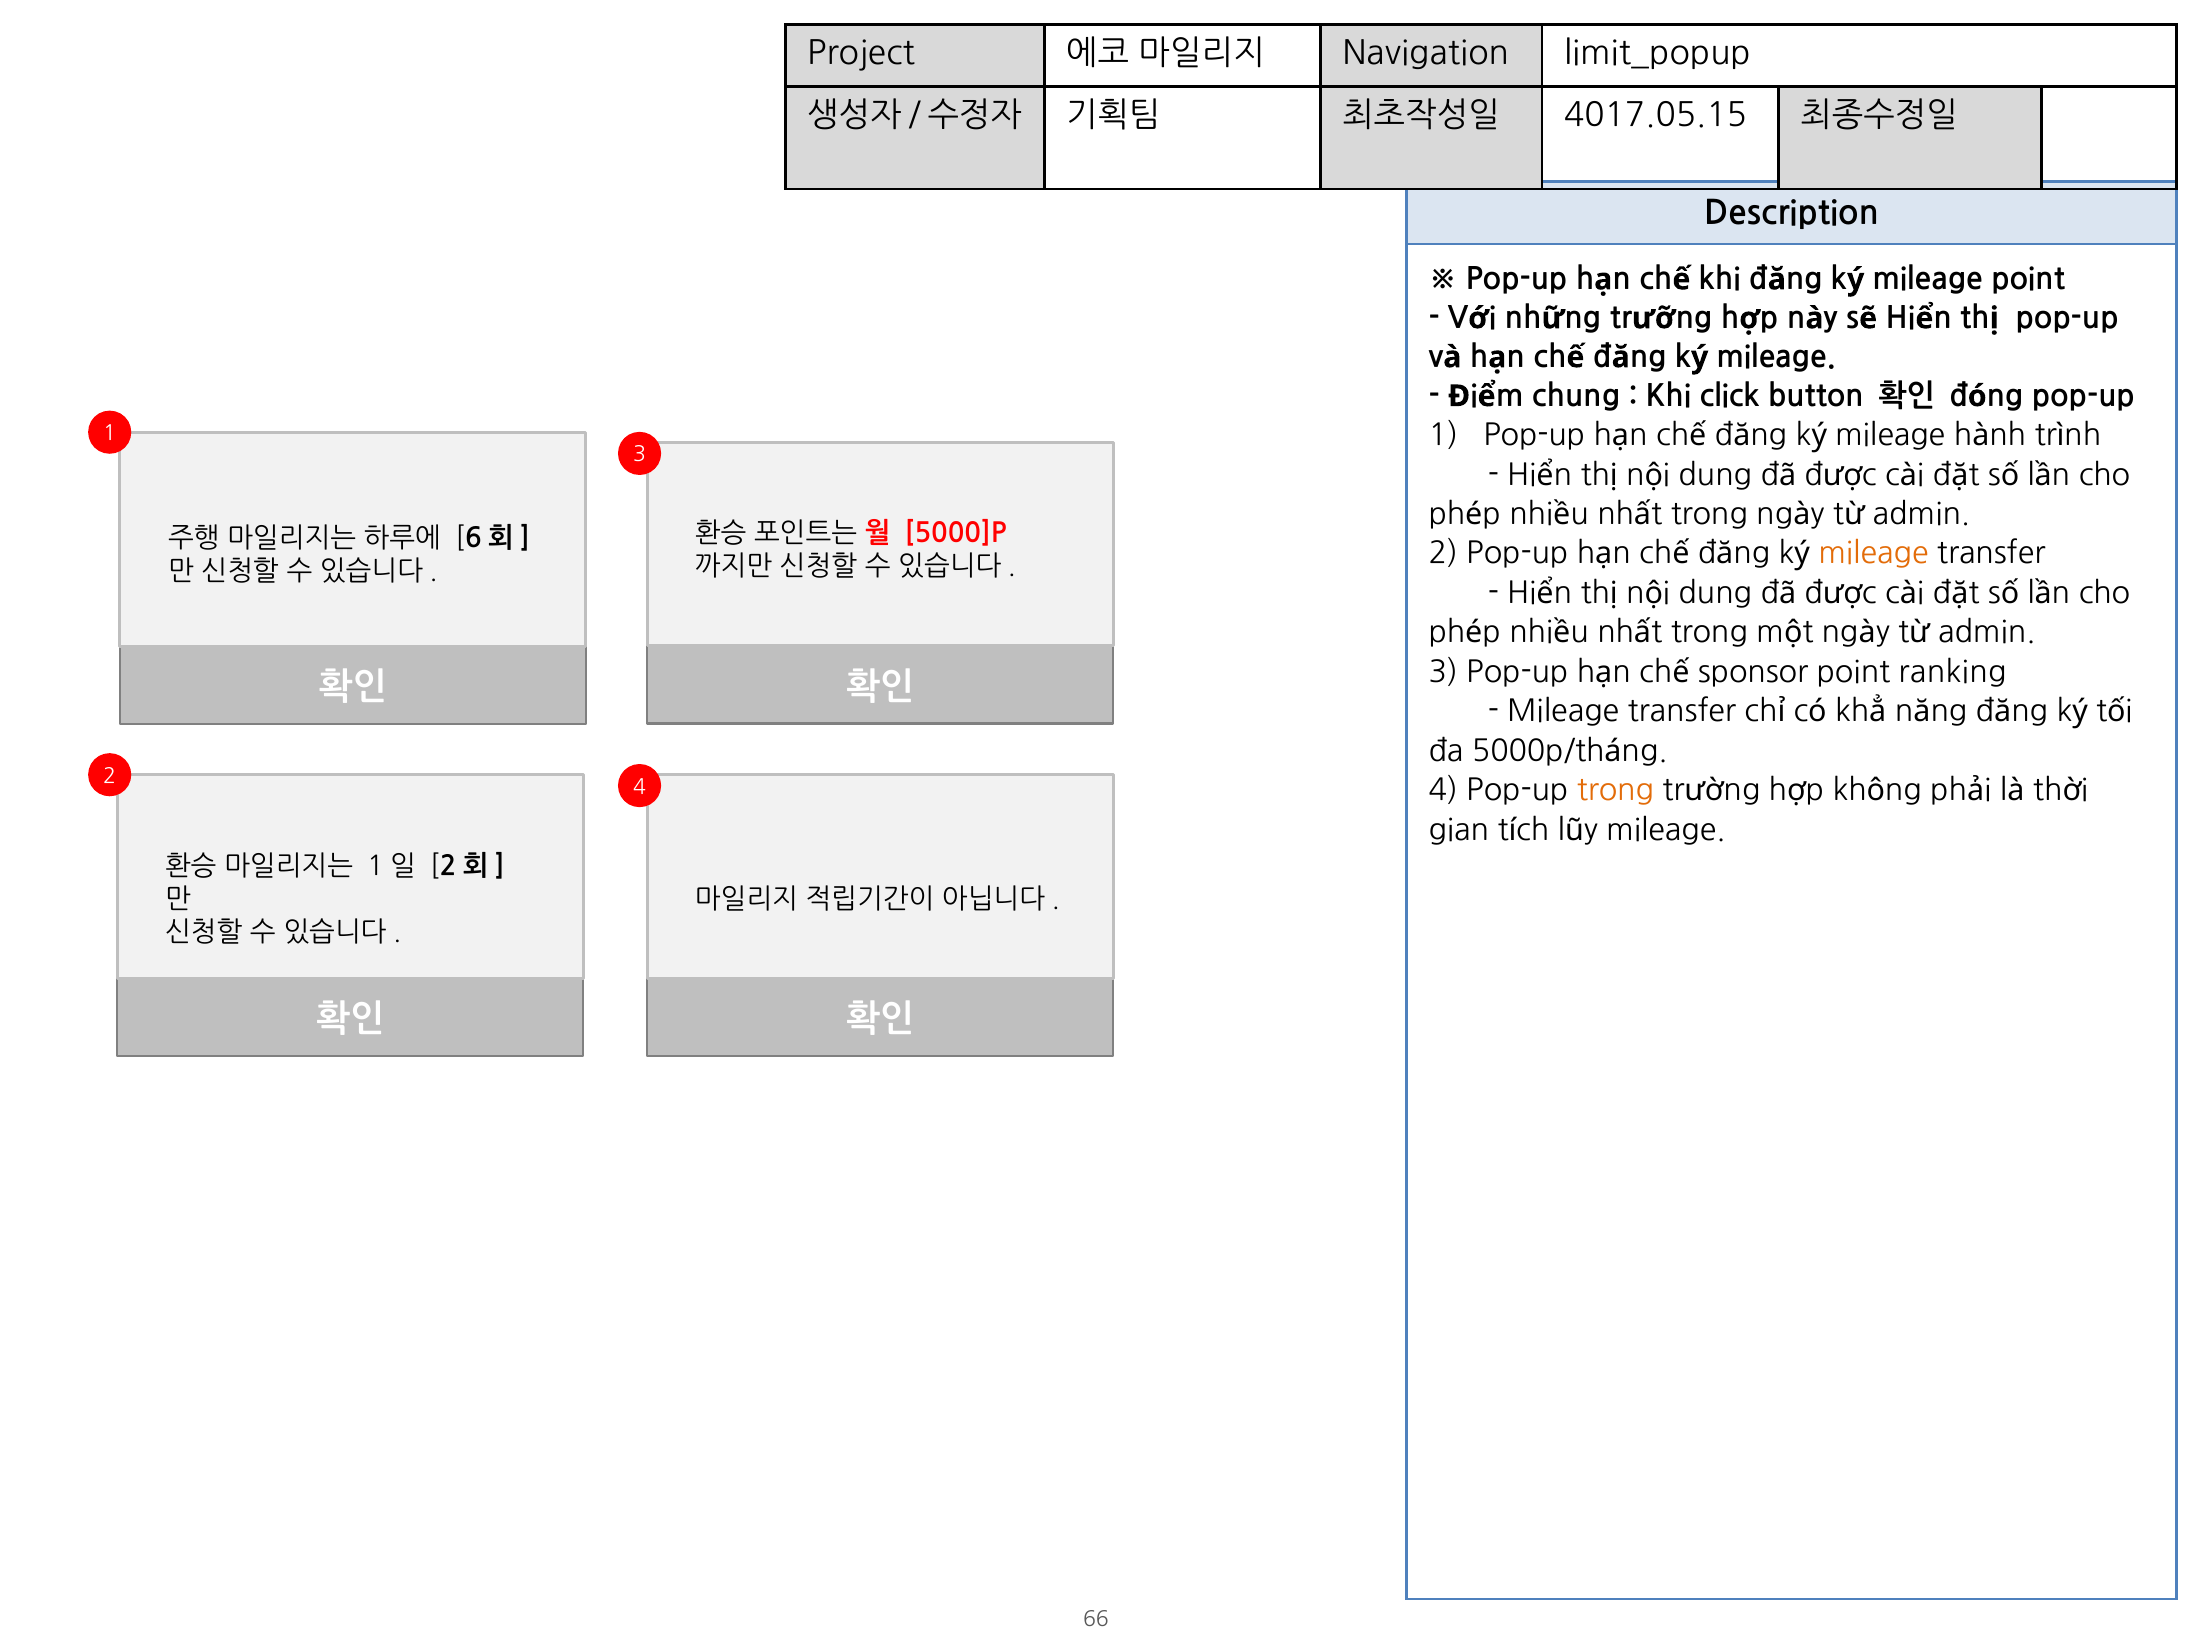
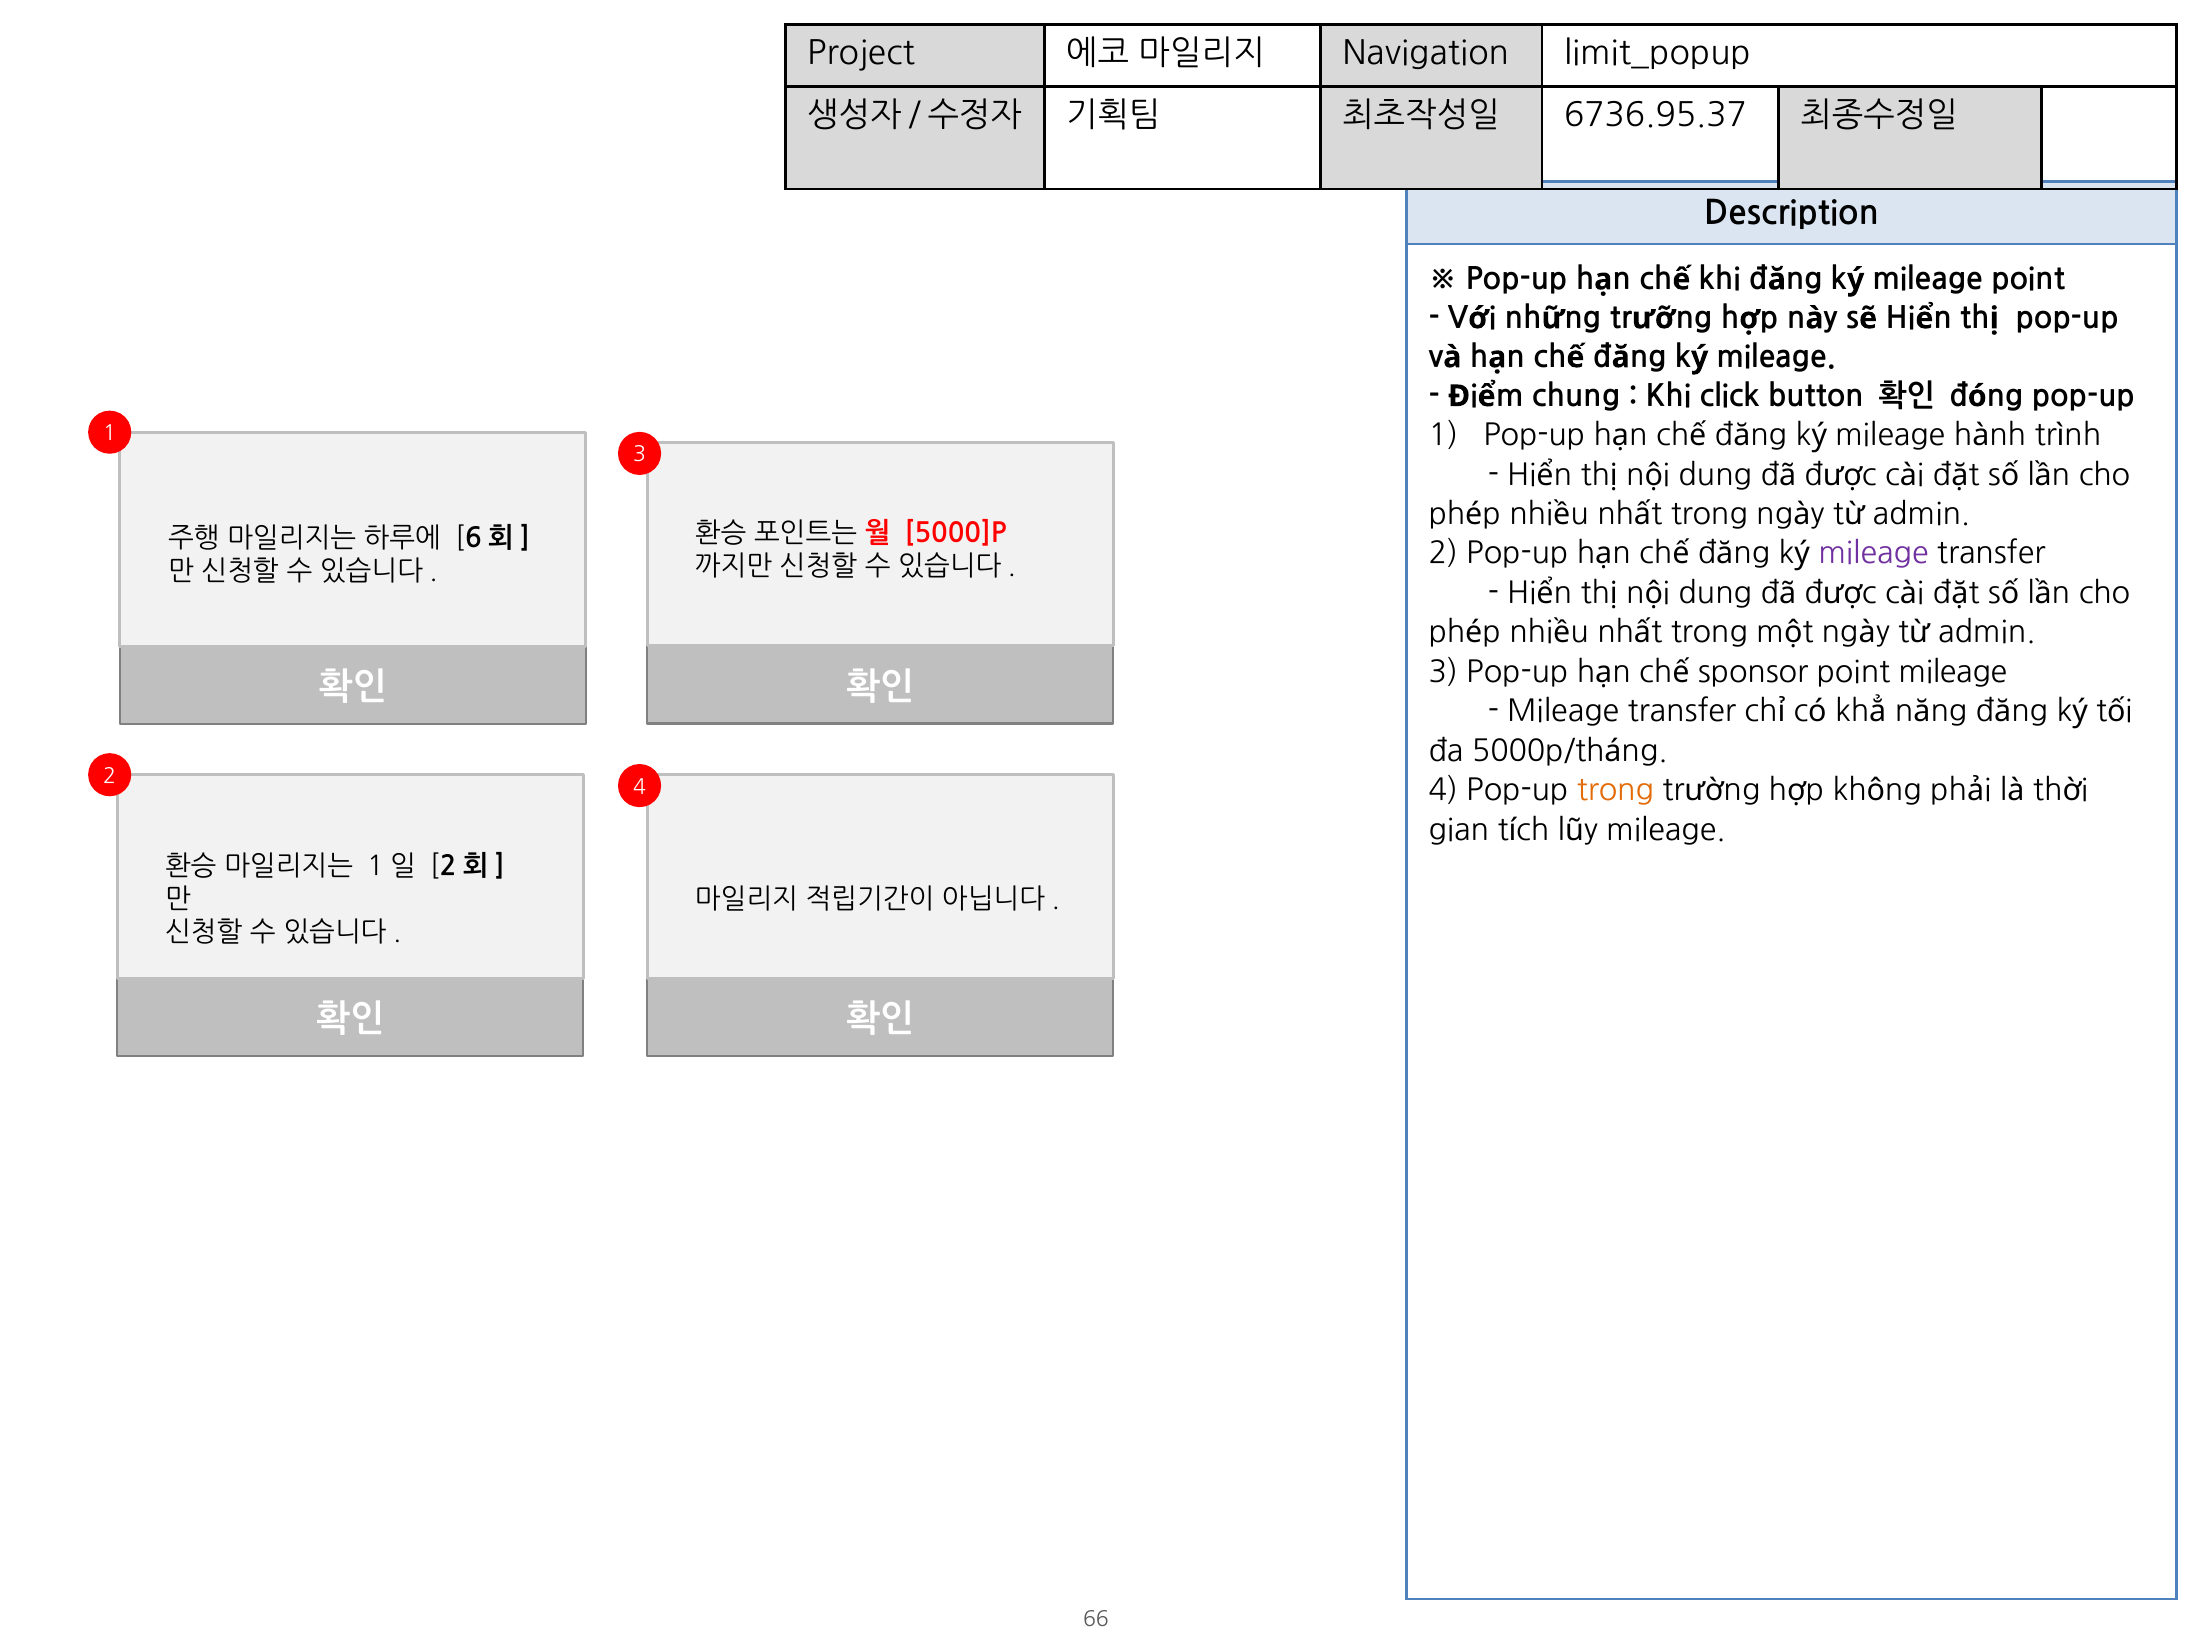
4017.05.15: 4017.05.15 -> 6736.95.37
mileage at (1873, 554) colour: orange -> purple
point ranking: ranking -> mileage
